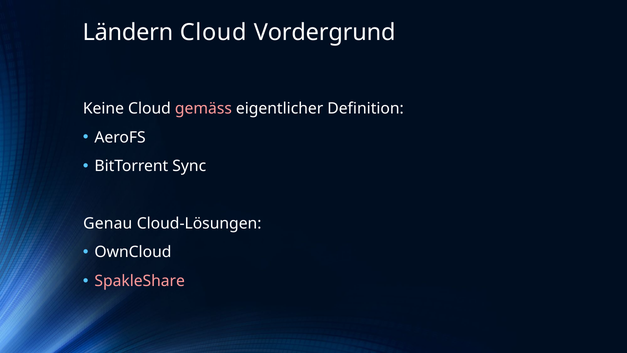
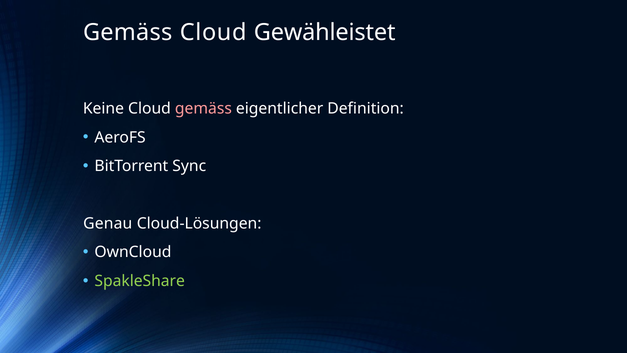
Ländern at (128, 32): Ländern -> Gemäss
Vordergrund: Vordergrund -> Gewähleistet
SpakleShare colour: pink -> light green
